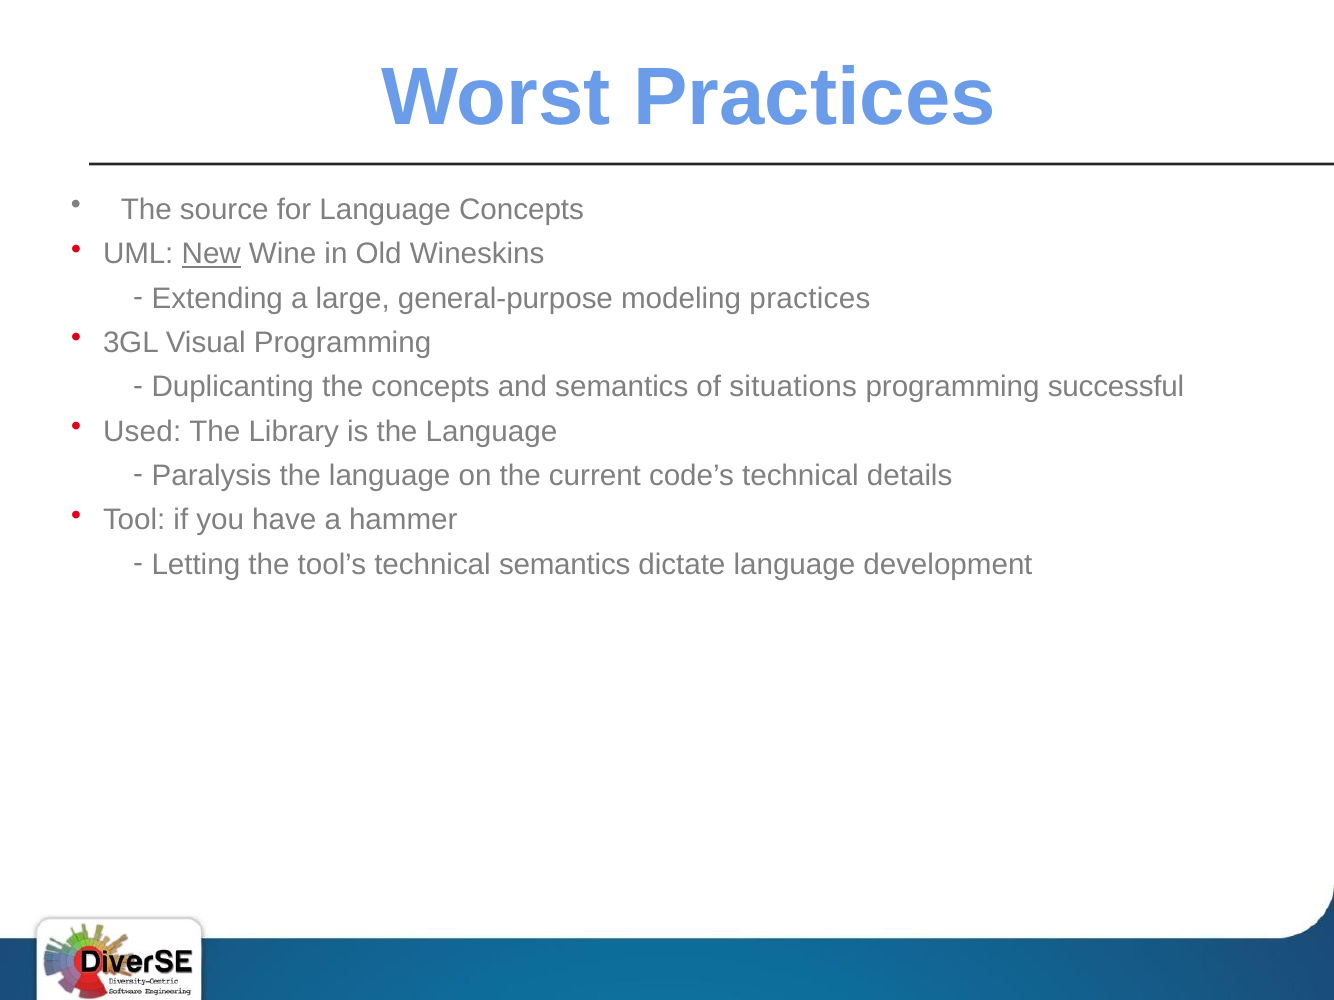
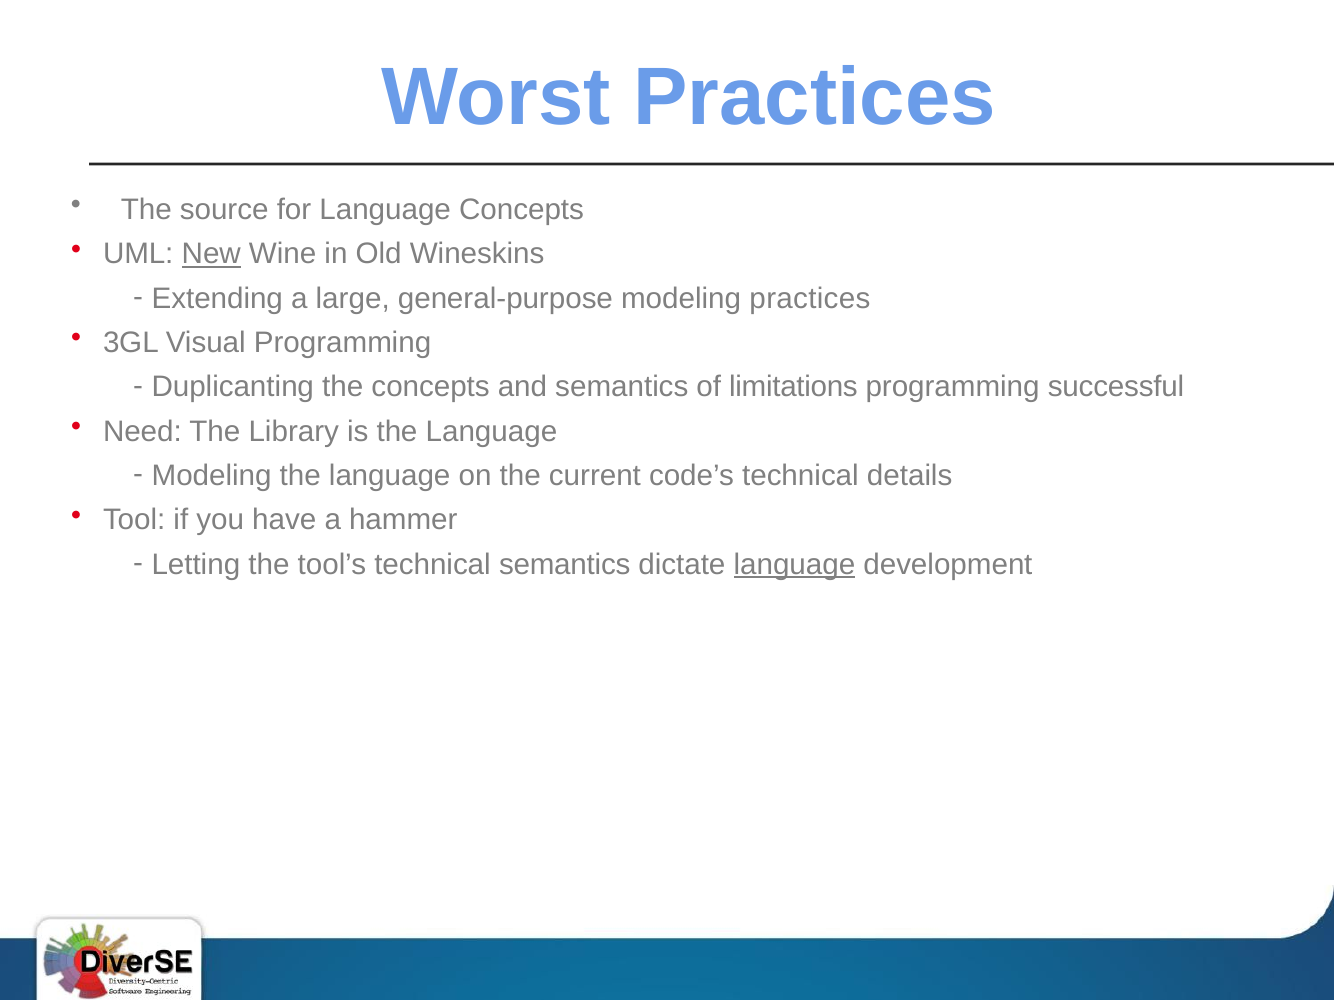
situations: situations -> limitations
Used: Used -> Need
Paralysis at (212, 476): Paralysis -> Modeling
language at (794, 565) underline: none -> present
